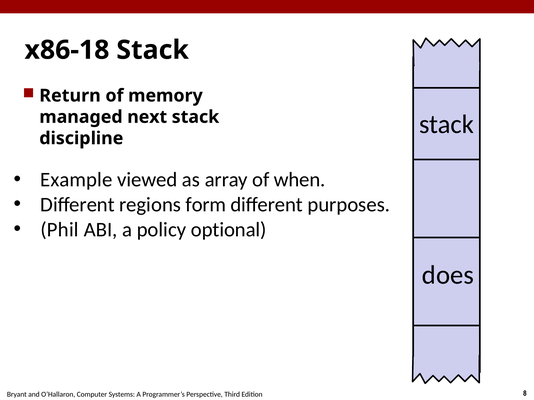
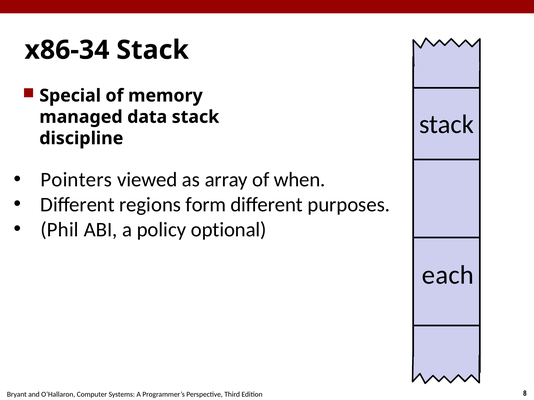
x86-18: x86-18 -> x86-34
Return: Return -> Special
next: next -> data
Example: Example -> Pointers
does: does -> each
